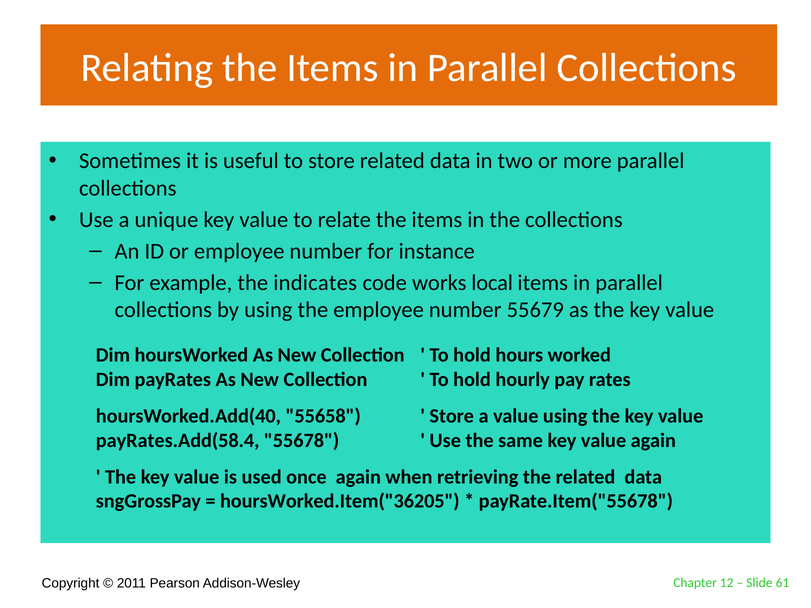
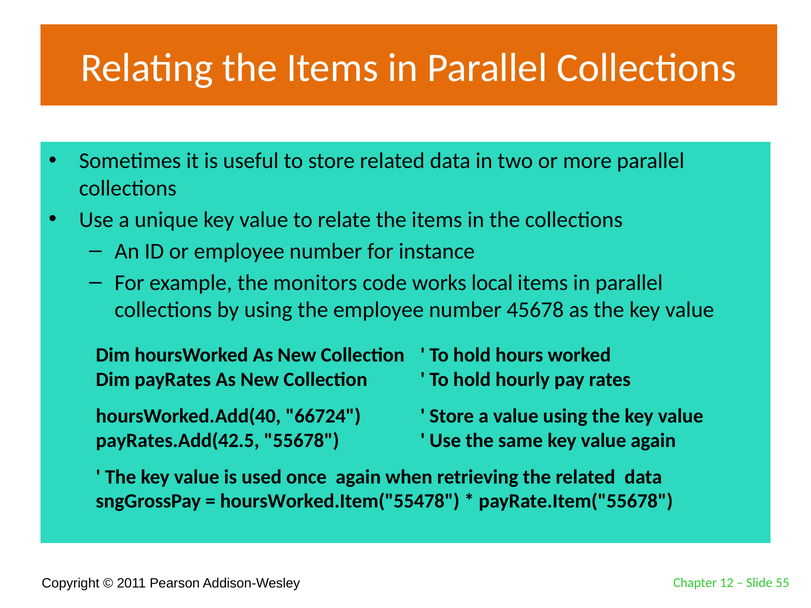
indicates: indicates -> monitors
55679: 55679 -> 45678
55658: 55658 -> 66724
payRates.Add(58.4: payRates.Add(58.4 -> payRates.Add(42.5
hoursWorked.Item("36205: hoursWorked.Item("36205 -> hoursWorked.Item("55478
61: 61 -> 55
